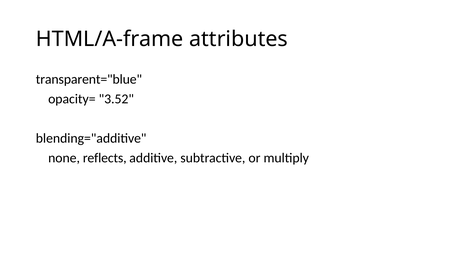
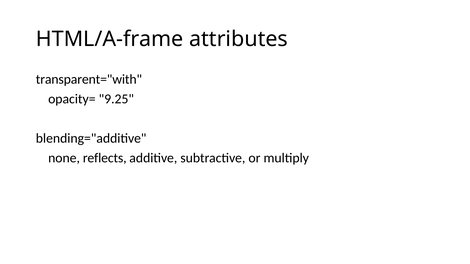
transparent="blue: transparent="blue -> transparent="with
3.52: 3.52 -> 9.25
